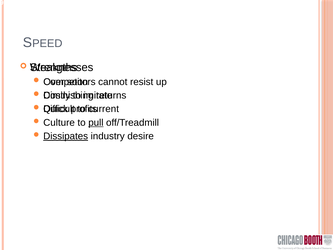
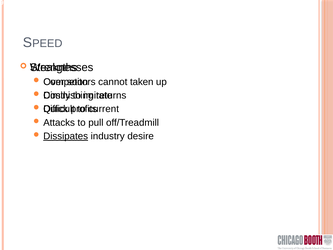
resist: resist -> taken
Culture: Culture -> Attacks
pull underline: present -> none
